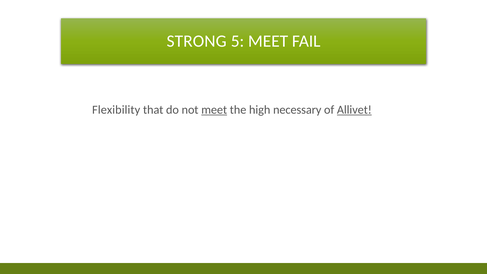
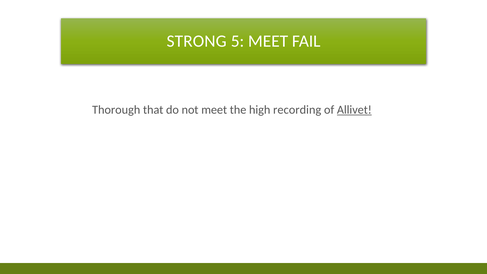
Flexibility: Flexibility -> Thorough
meet at (214, 110) underline: present -> none
necessary: necessary -> recording
